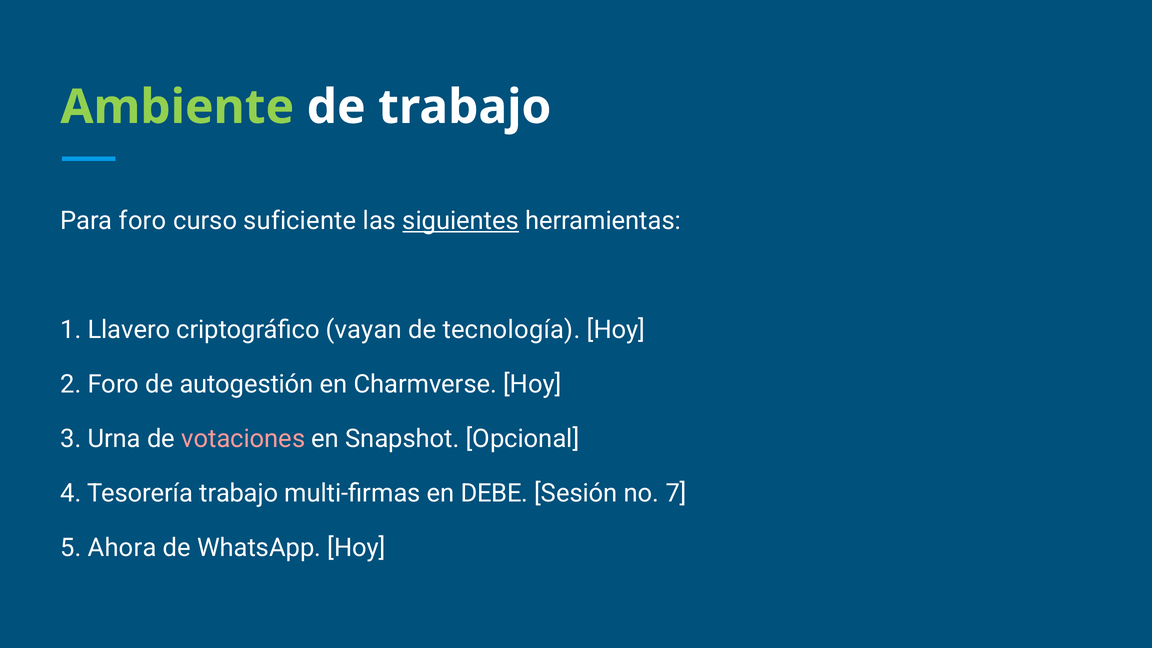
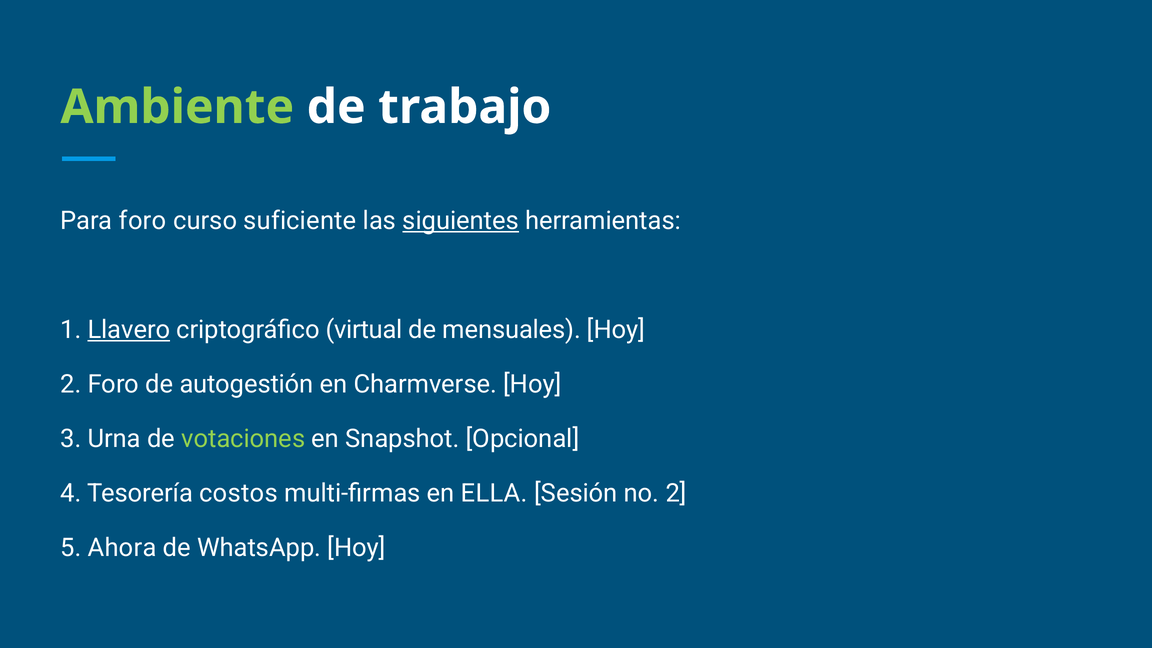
Llavero underline: none -> present
vayan: vayan -> virtual
tecnología: tecnología -> mensuales
votaciones colour: pink -> light green
Tesorería trabajo: trabajo -> costos
DEBE: DEBE -> ELLA
no 7: 7 -> 2
